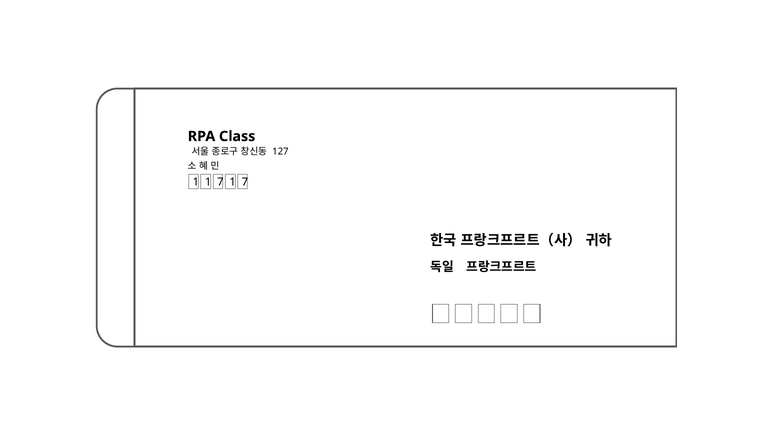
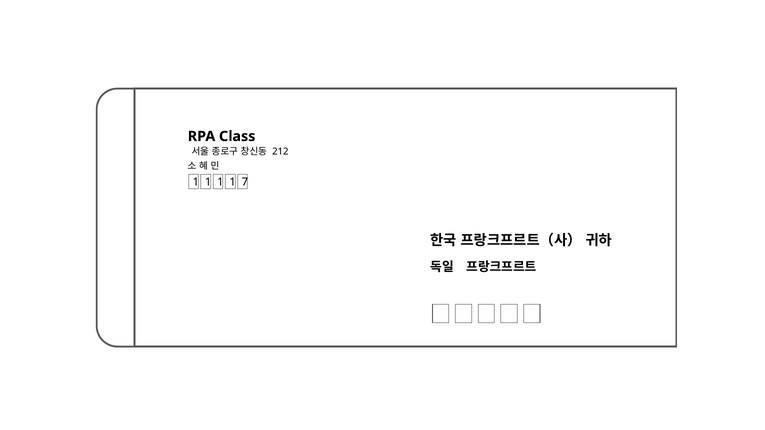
127: 127 -> 212
7 at (220, 182): 7 -> 1
